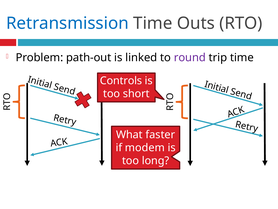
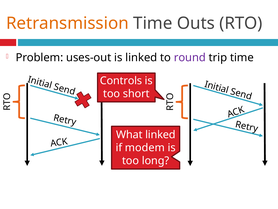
Retransmission colour: blue -> orange
path-out: path-out -> uses-out
What faster: faster -> linked
